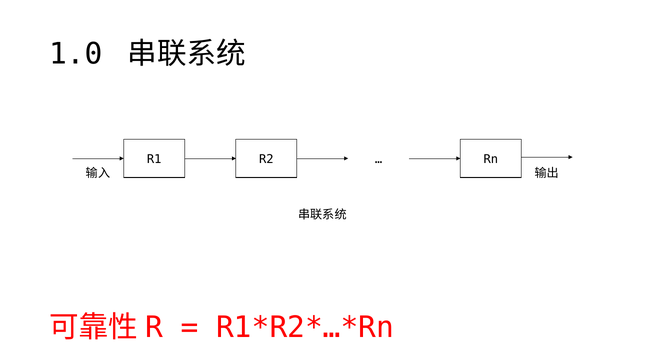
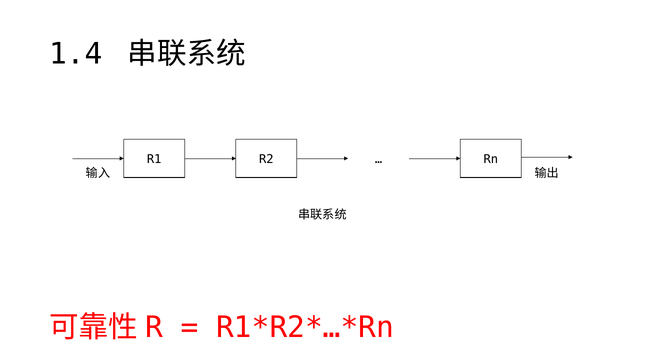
1.0: 1.0 -> 1.4
